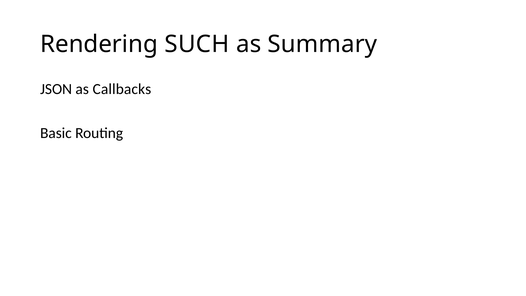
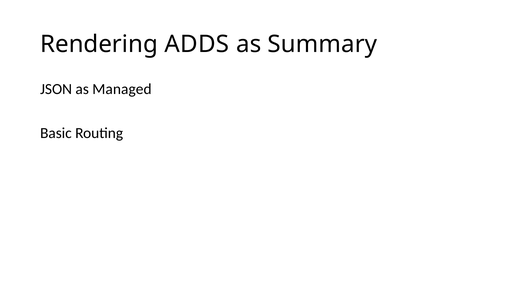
SUCH: SUCH -> ADDS
Callbacks: Callbacks -> Managed
